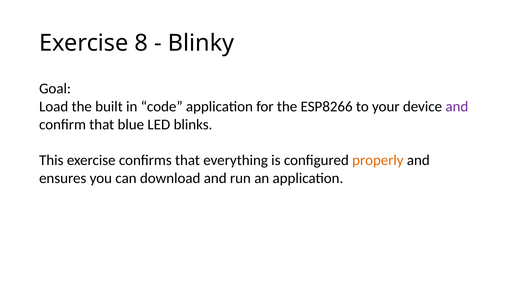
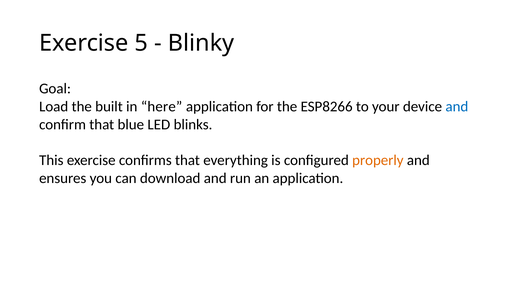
8: 8 -> 5
code: code -> here
and at (457, 107) colour: purple -> blue
